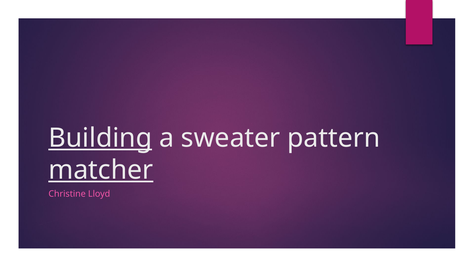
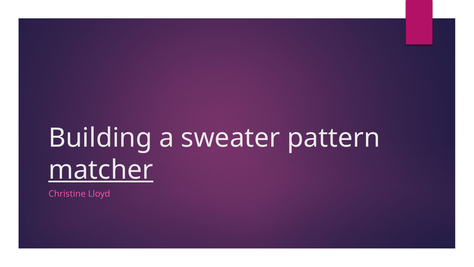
Building underline: present -> none
